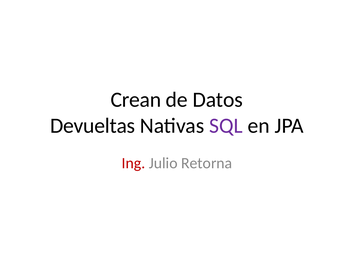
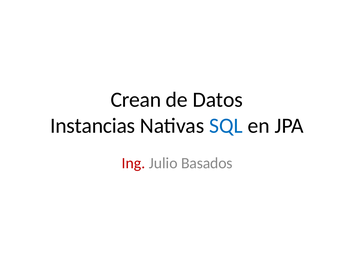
Devueltas: Devueltas -> Instancias
SQL colour: purple -> blue
Retorna: Retorna -> Basados
